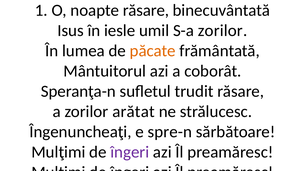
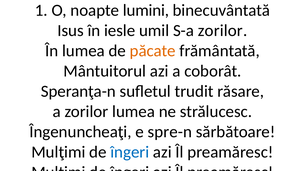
noapte răsare: răsare -> lumini
zorilor arătat: arătat -> lumea
îngeri at (130, 153) colour: purple -> blue
